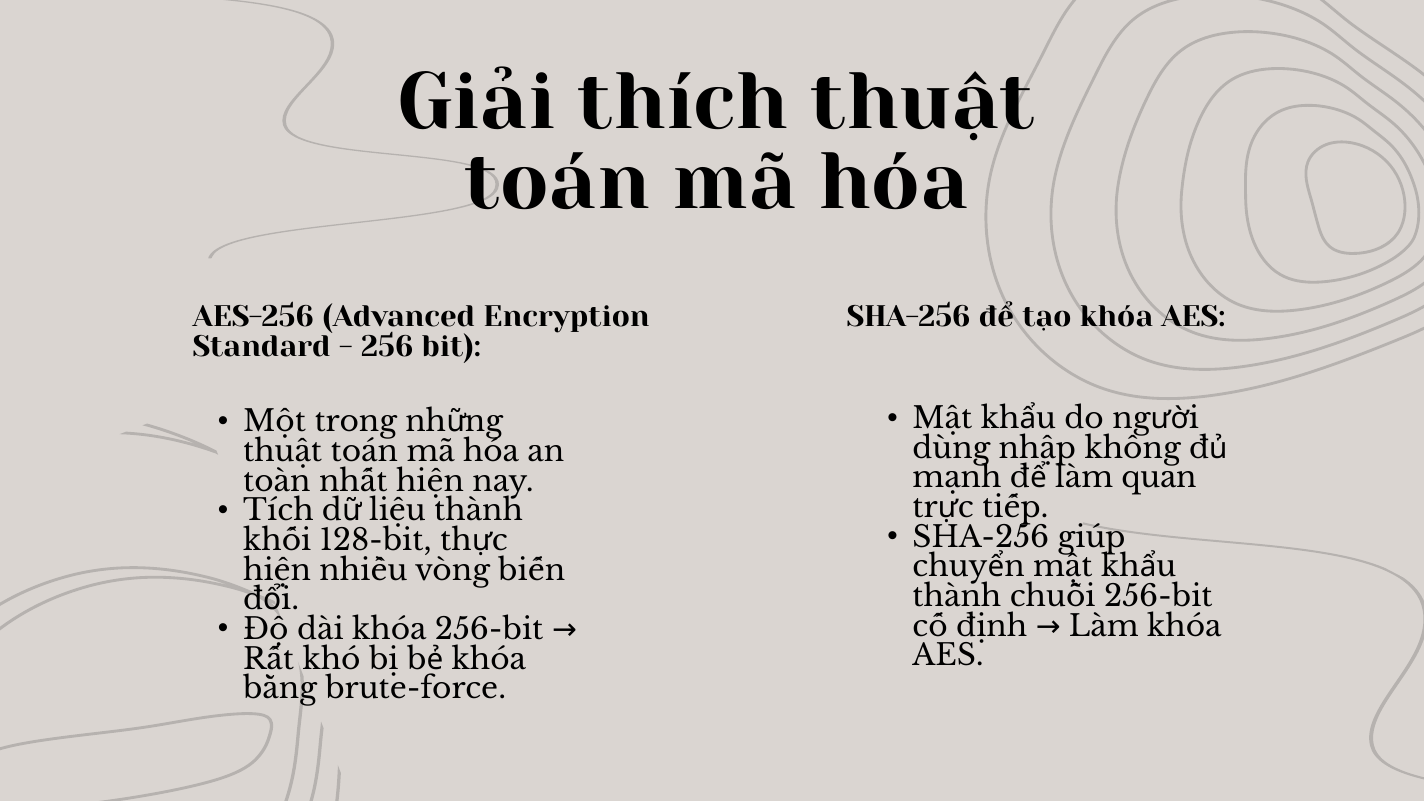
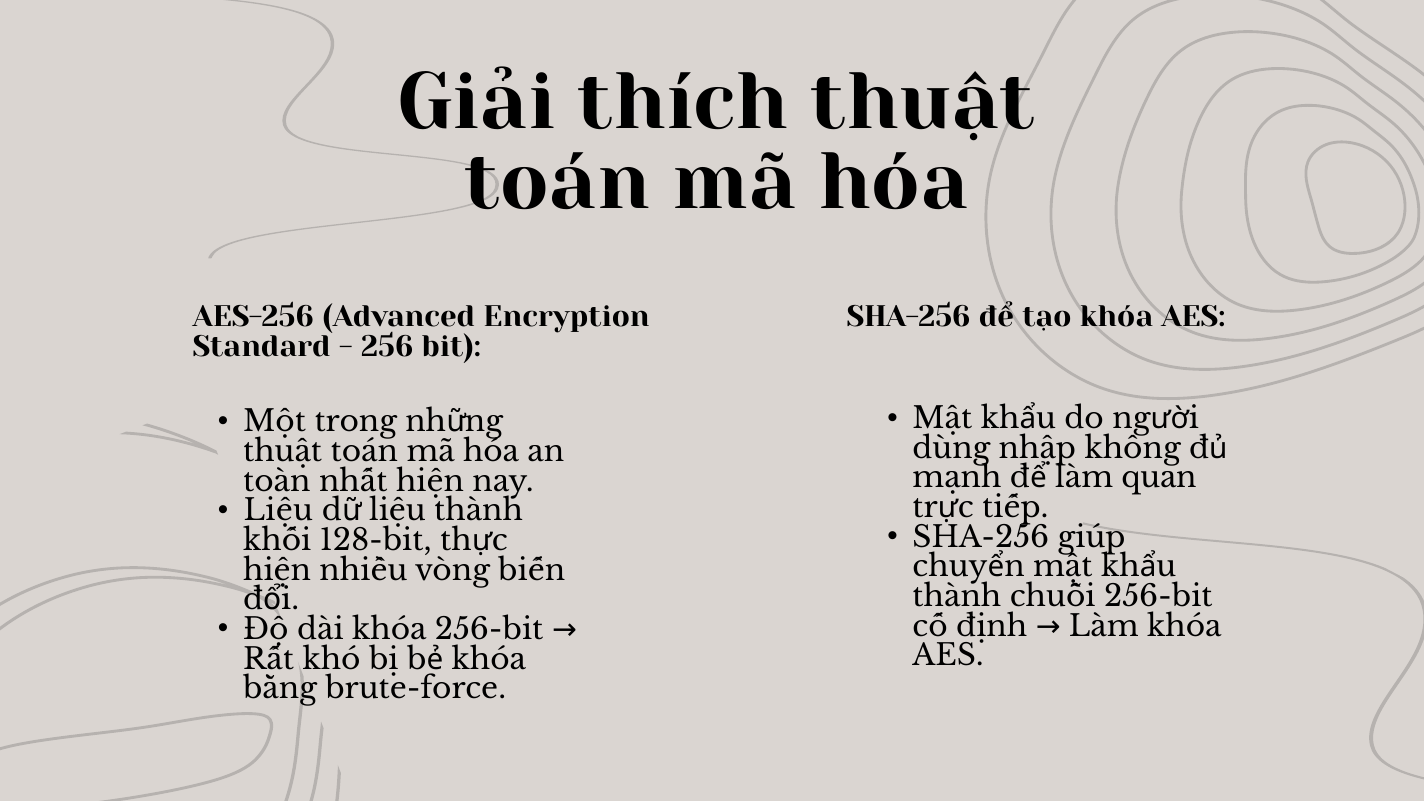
Tích at (278, 511): Tích -> Liệu
